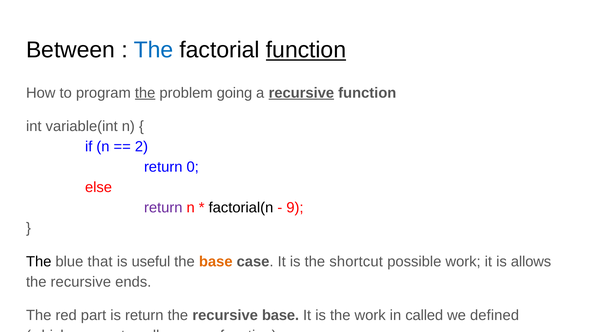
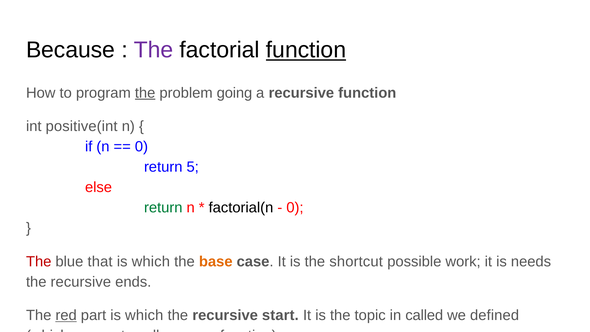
Between: Between -> Because
The at (153, 50) colour: blue -> purple
recursive at (301, 93) underline: present -> none
variable(int: variable(int -> positive(int
2 at (141, 147): 2 -> 0
0: 0 -> 5
return at (163, 208) colour: purple -> green
9 at (295, 208): 9 -> 0
The at (39, 261) colour: black -> red
useful at (151, 261): useful -> which
allows: allows -> needs
red underline: none -> present
part is return: return -> which
recursive base: base -> start
the work: work -> topic
